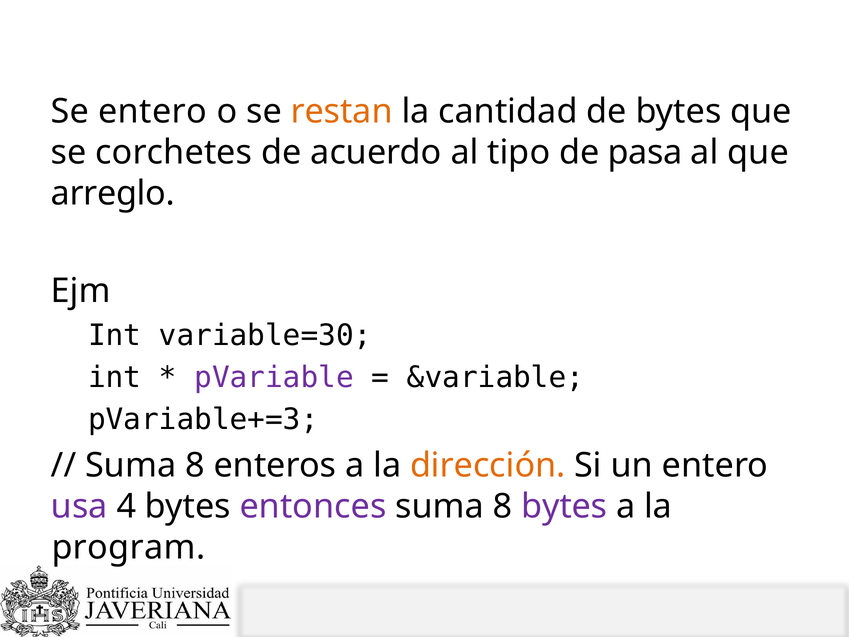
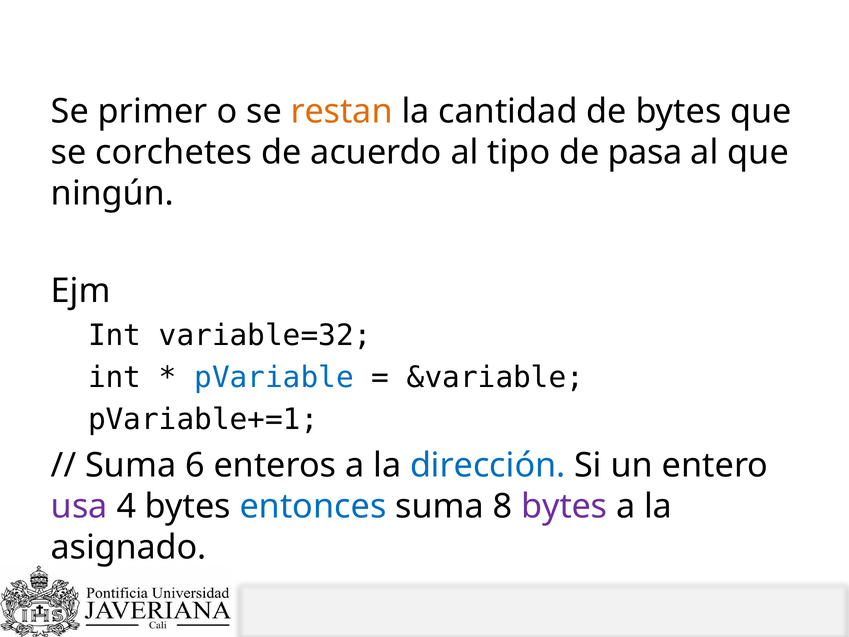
Se entero: entero -> primer
arreglo: arreglo -> ningún
variable=30: variable=30 -> variable=32
pVariable colour: purple -> blue
pVariable+=3: pVariable+=3 -> pVariable+=1
8 at (195, 465): 8 -> 6
dirección colour: orange -> blue
entonces colour: purple -> blue
program: program -> asignado
